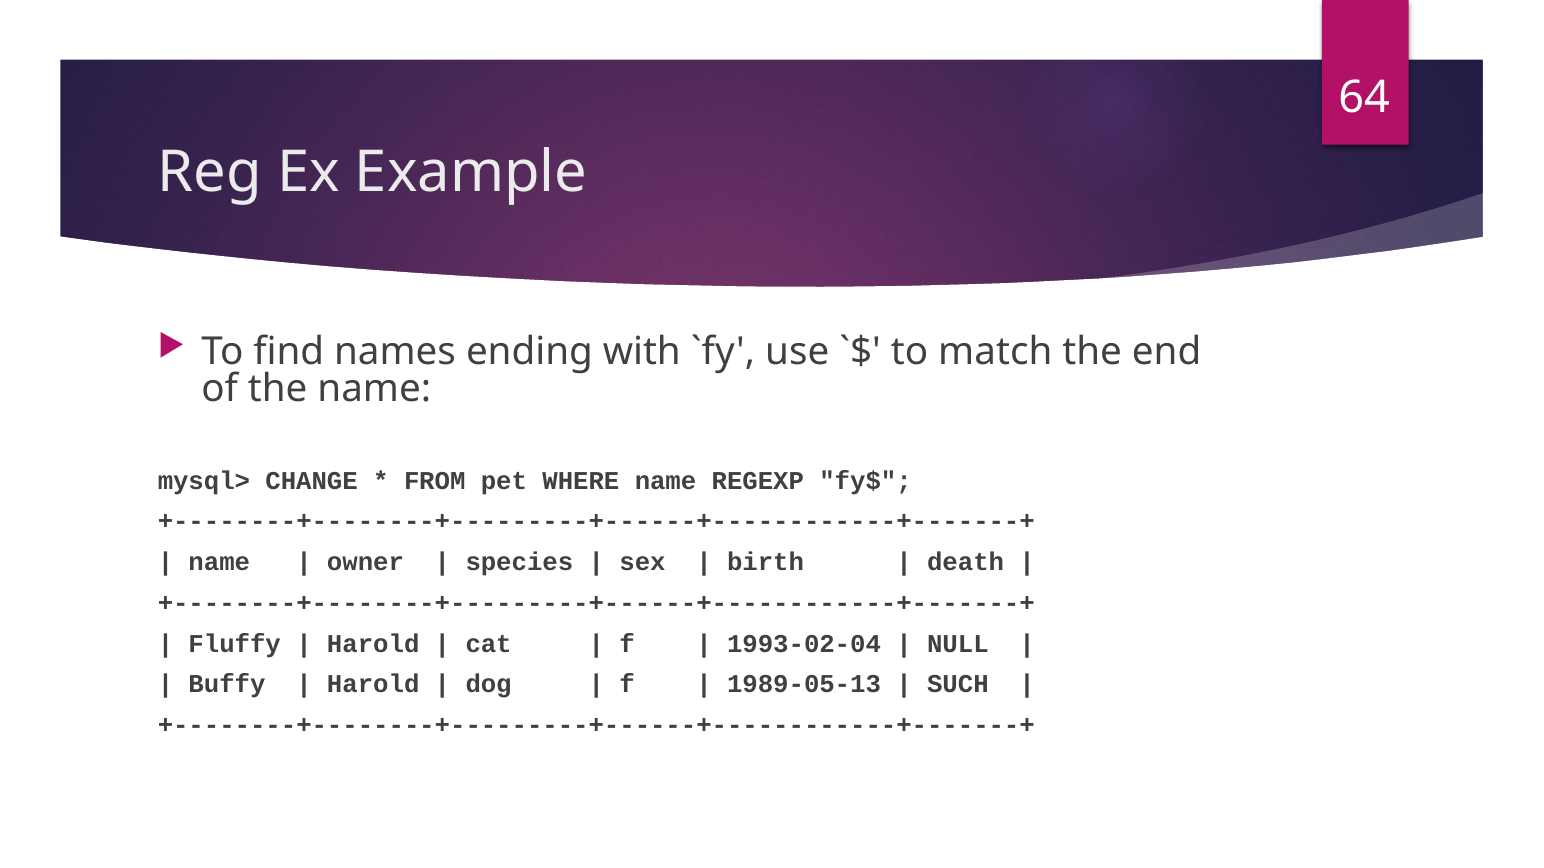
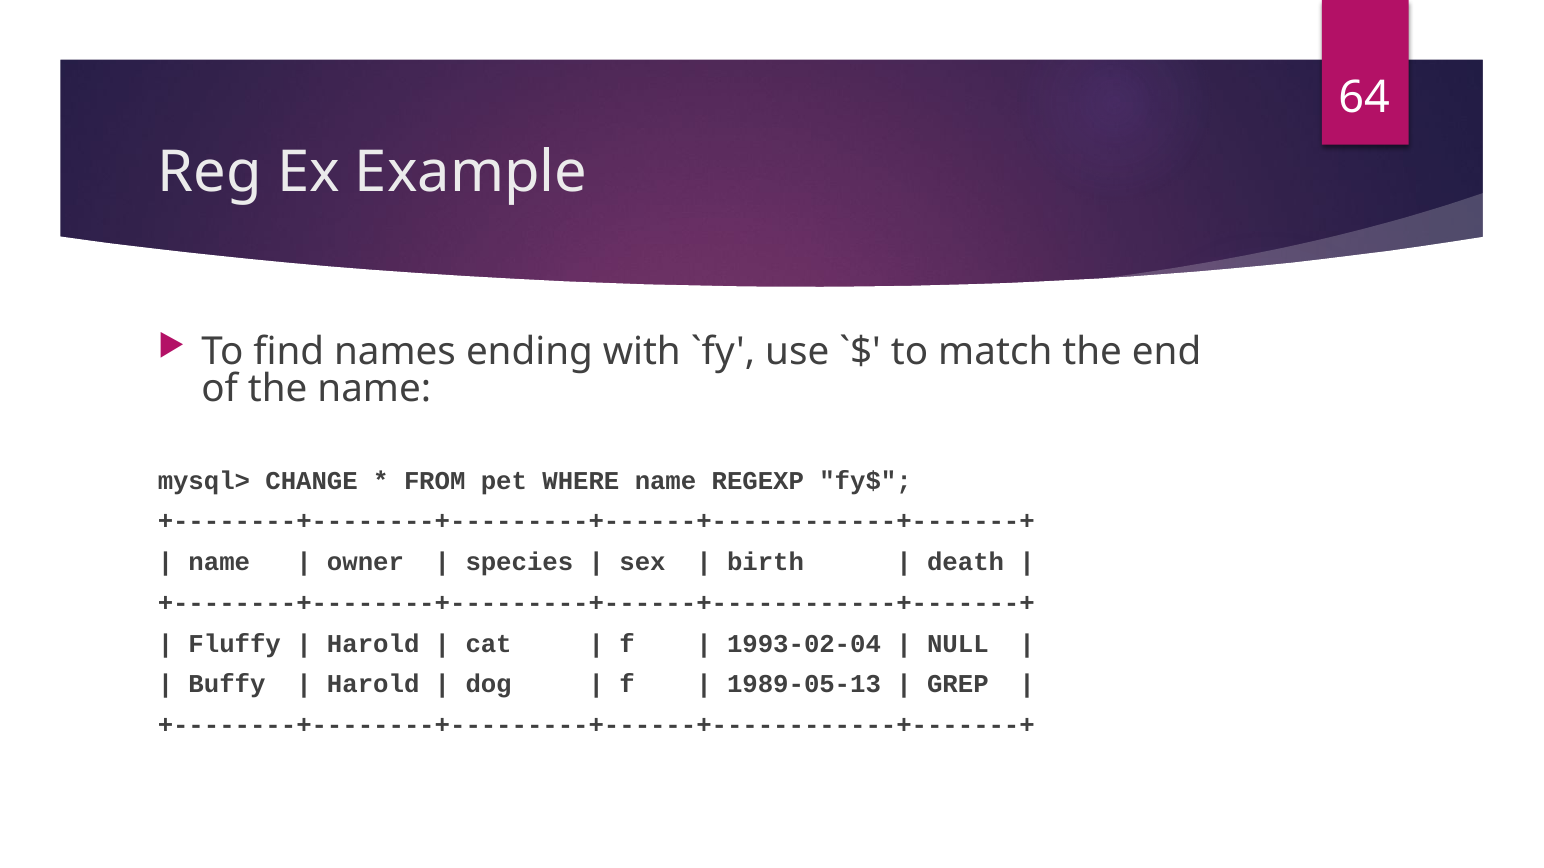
SUCH: SUCH -> GREP
